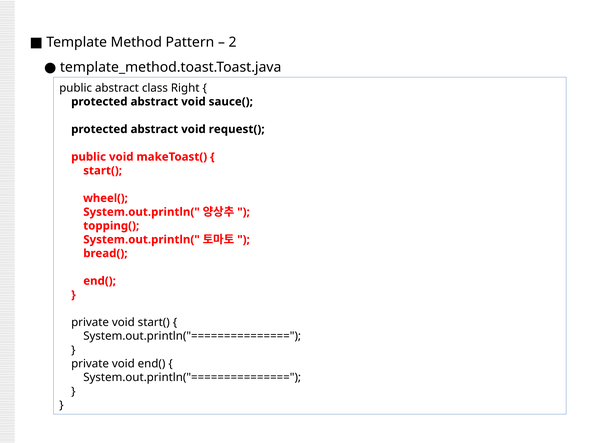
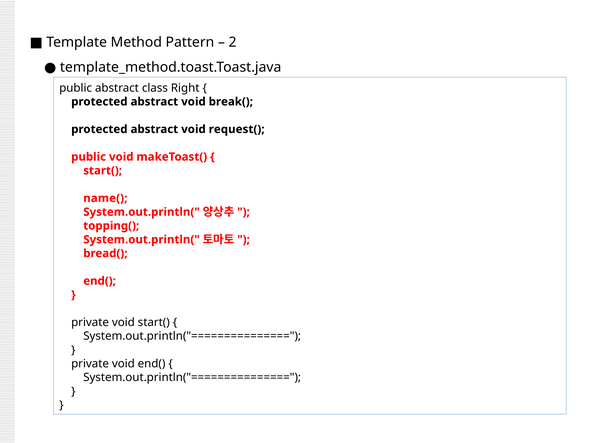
sauce(: sauce( -> break(
wheel(: wheel( -> name(
